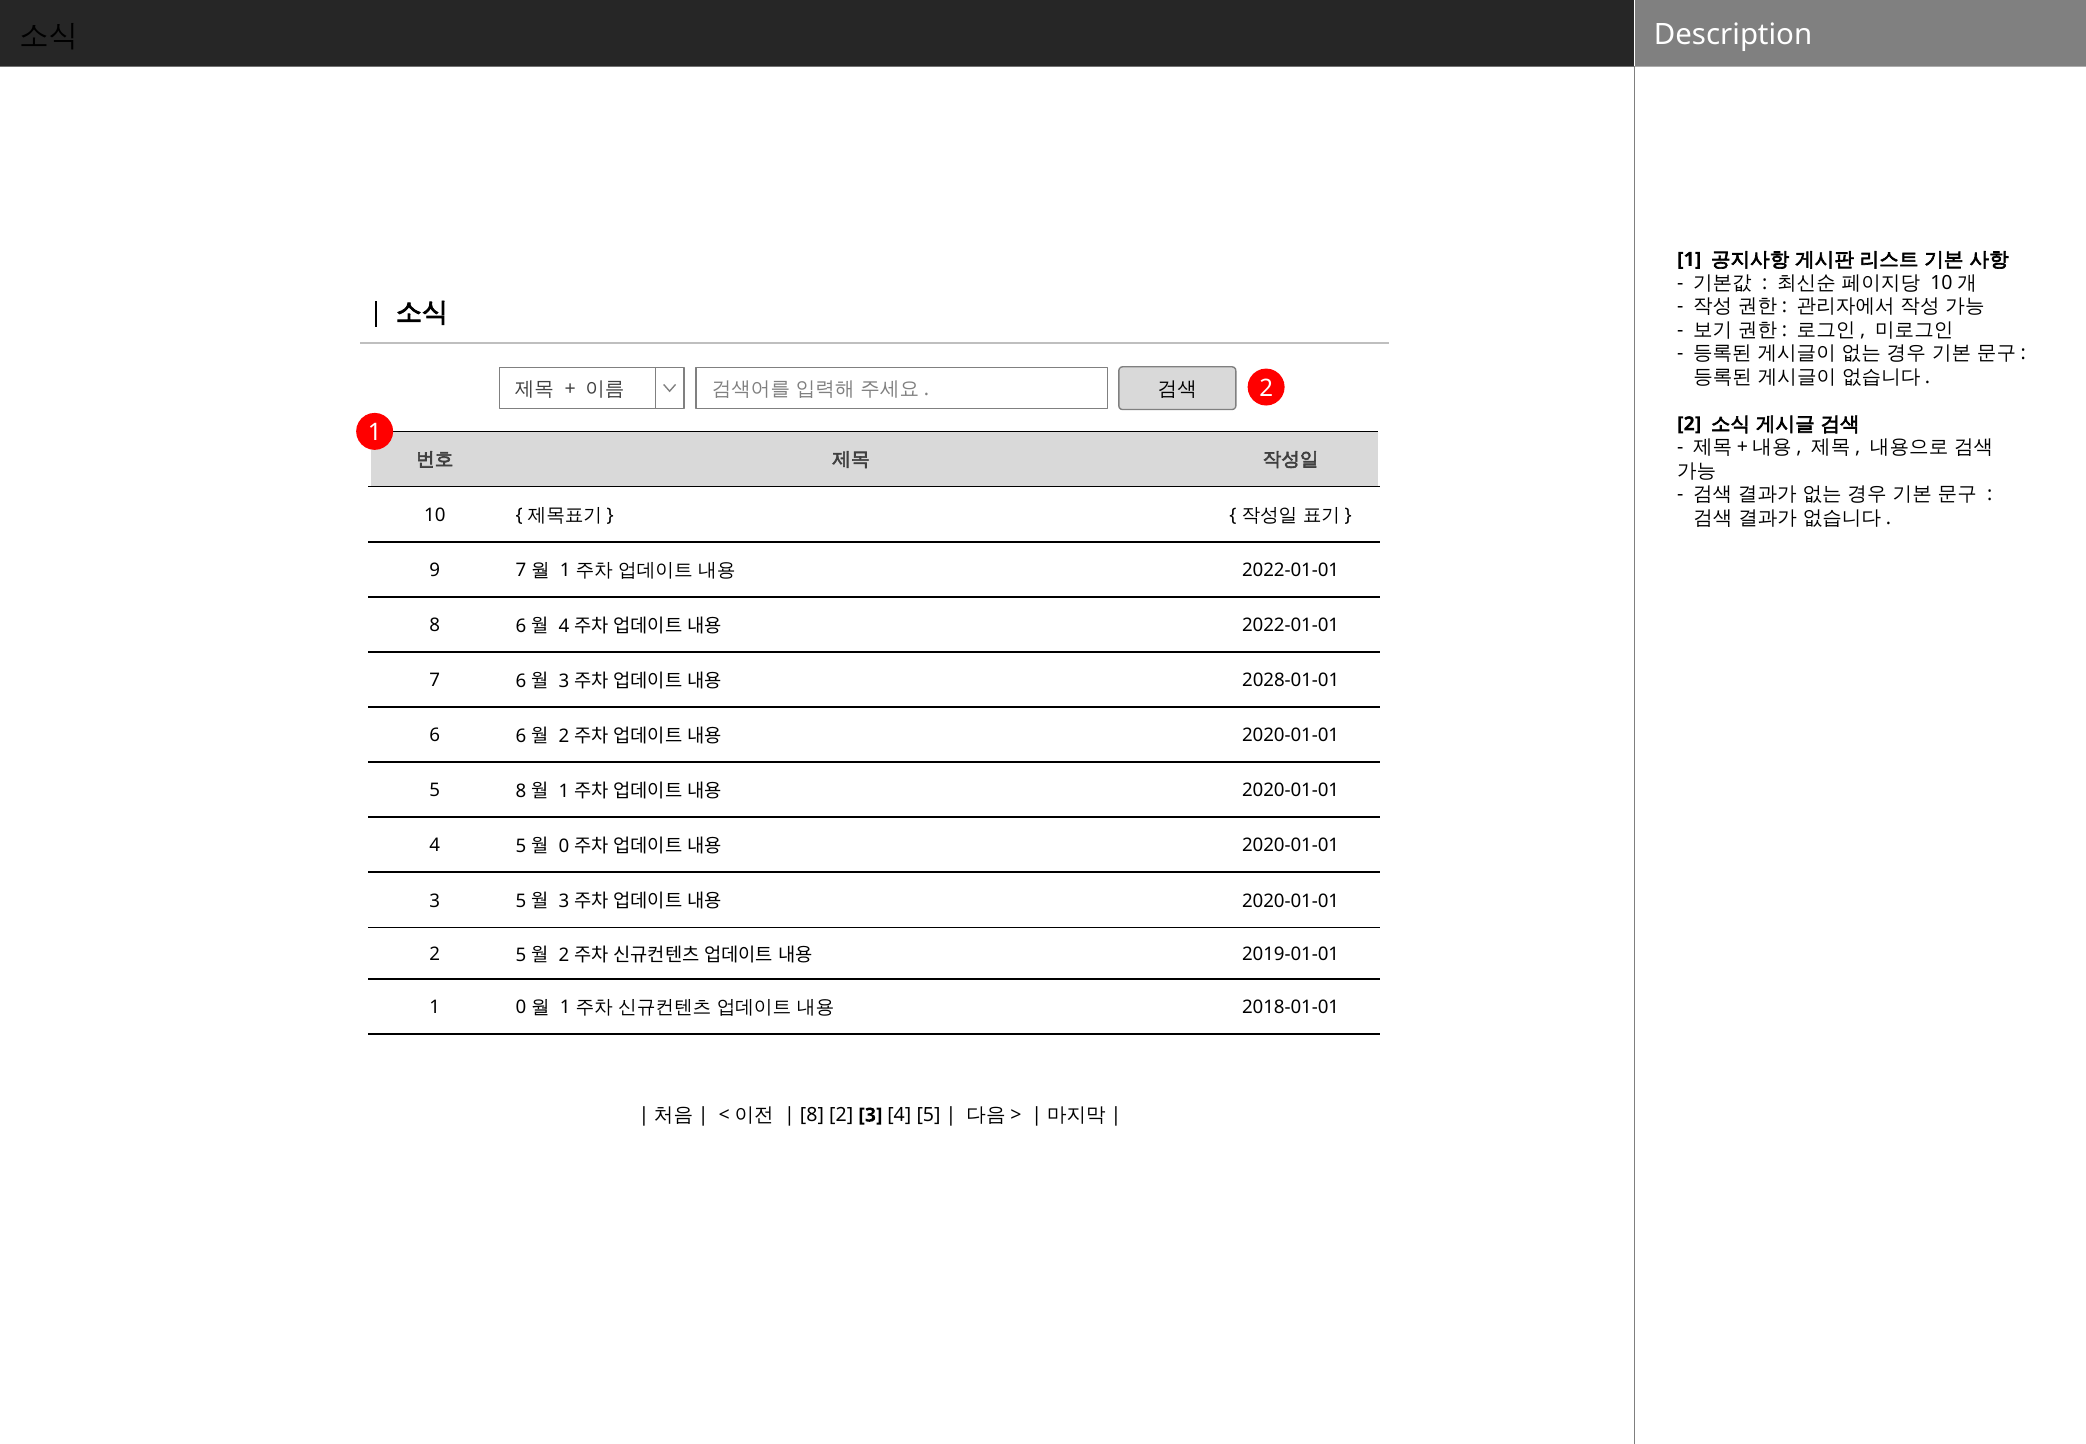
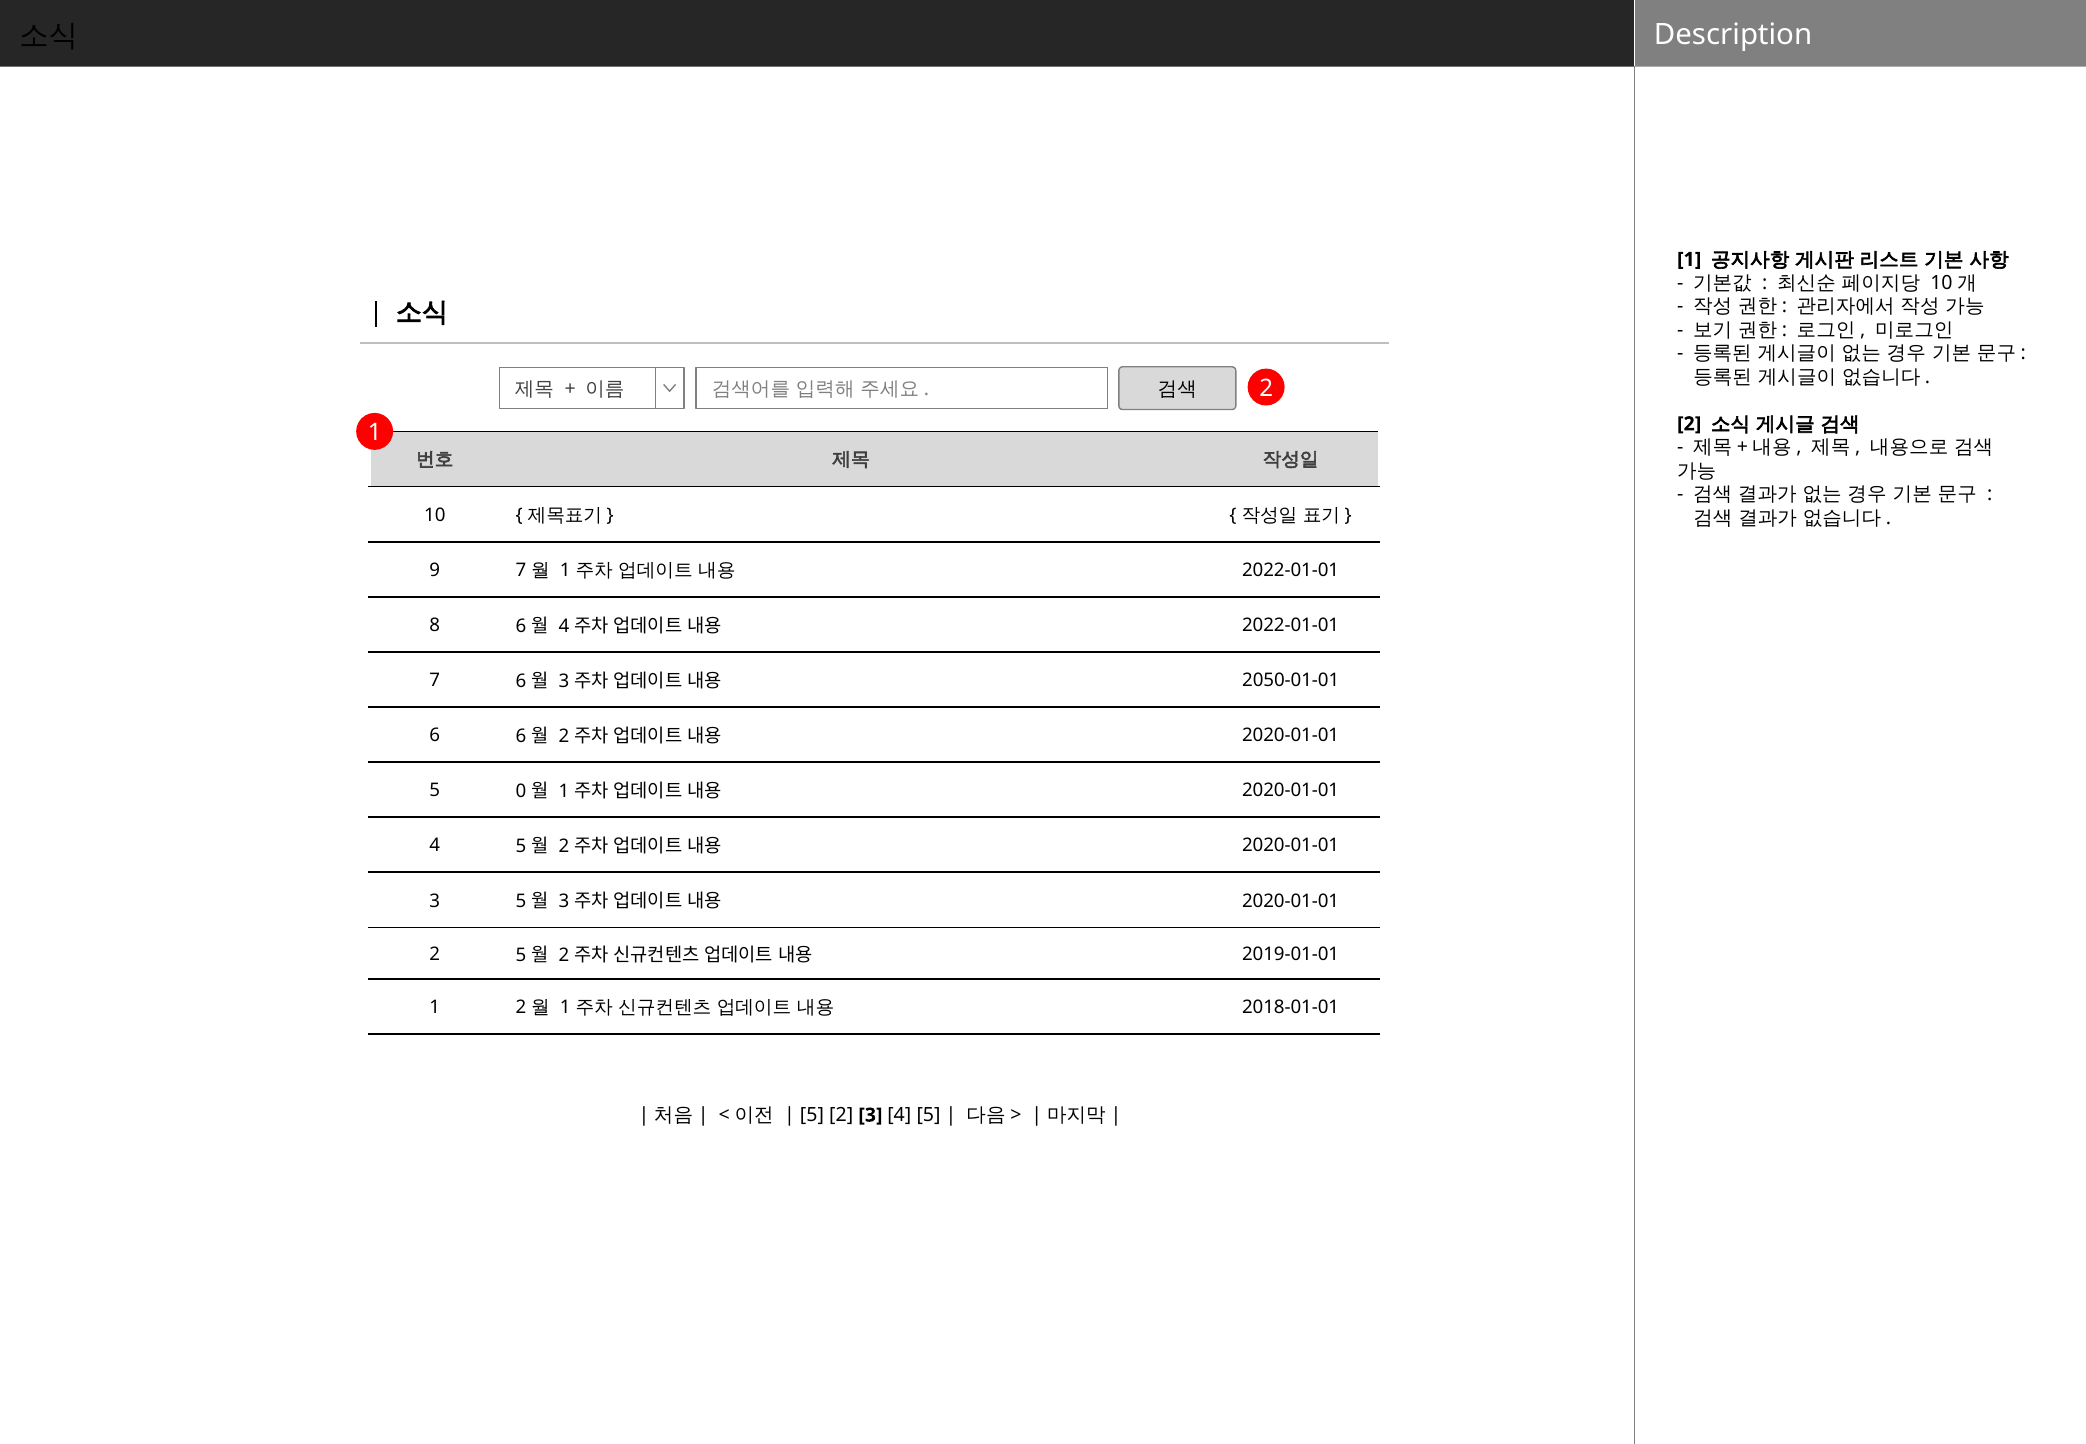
2028-01-01: 2028-01-01 -> 2050-01-01
5 8: 8 -> 0
0 at (564, 847): 0 -> 2
0 at (521, 1008): 0 -> 2
8 at (812, 1115): 8 -> 5
